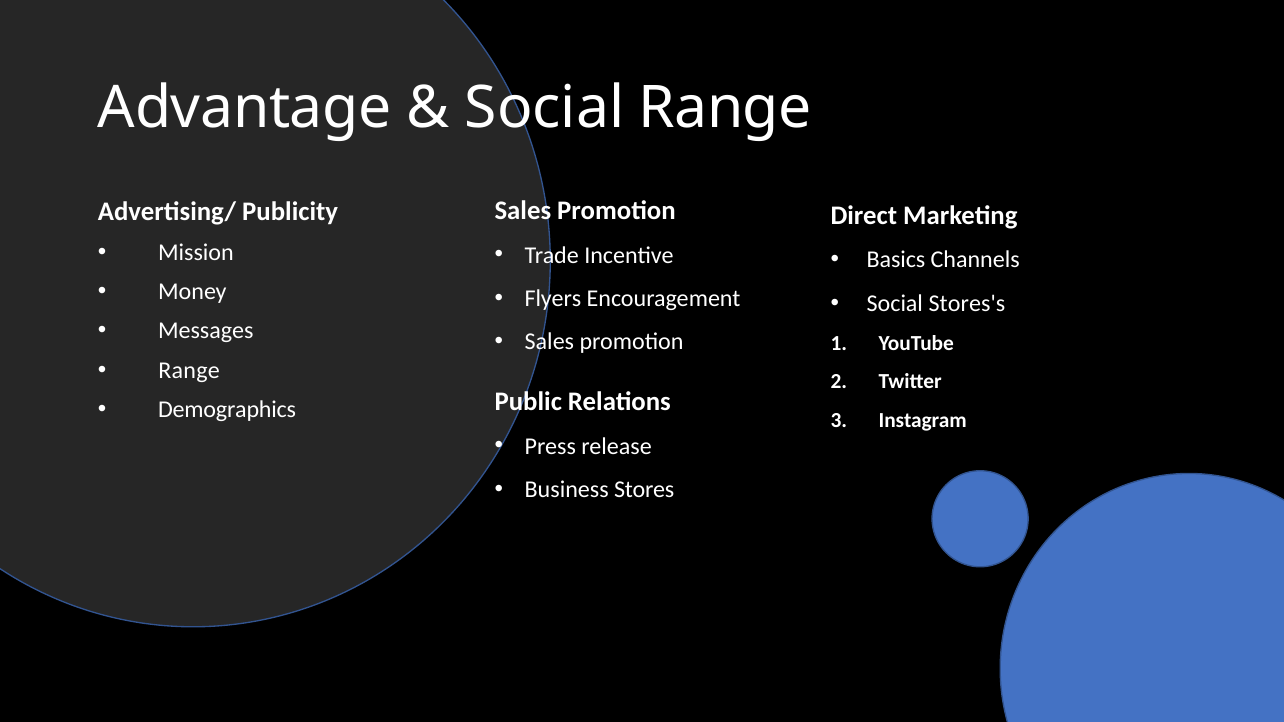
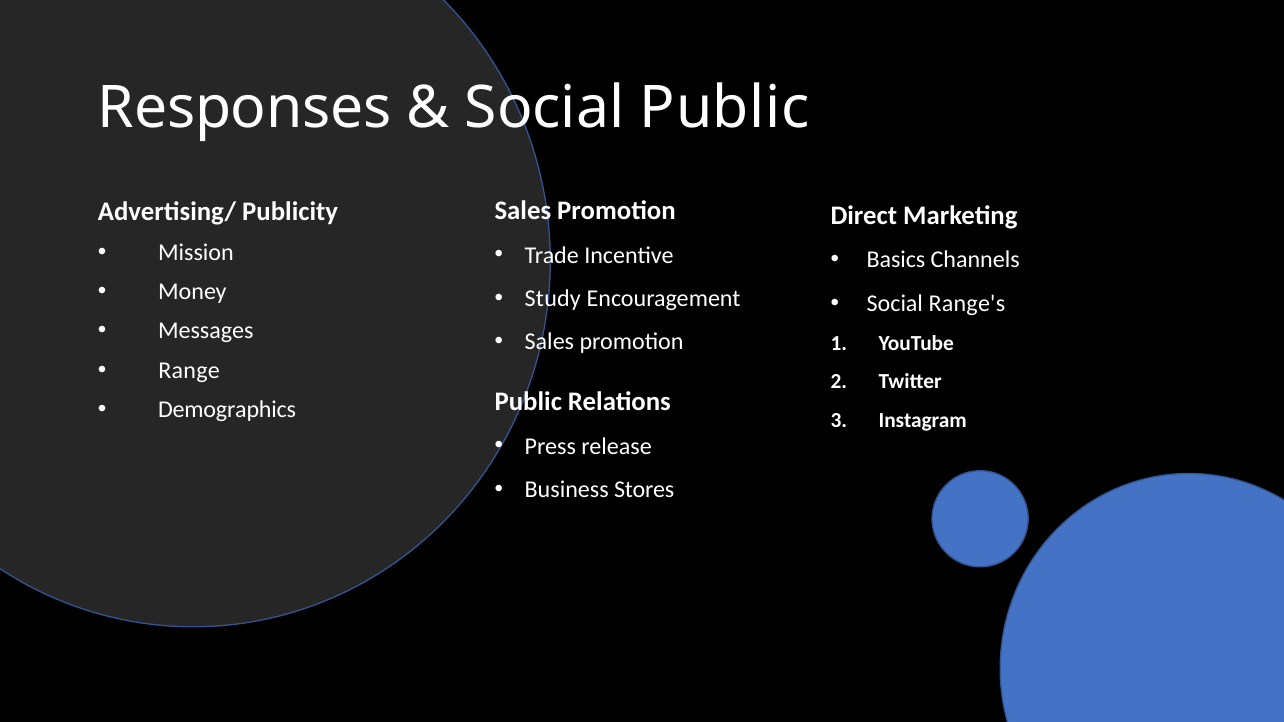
Advantage: Advantage -> Responses
Social Range: Range -> Public
Flyers: Flyers -> Study
Stores's: Stores's -> Range's
